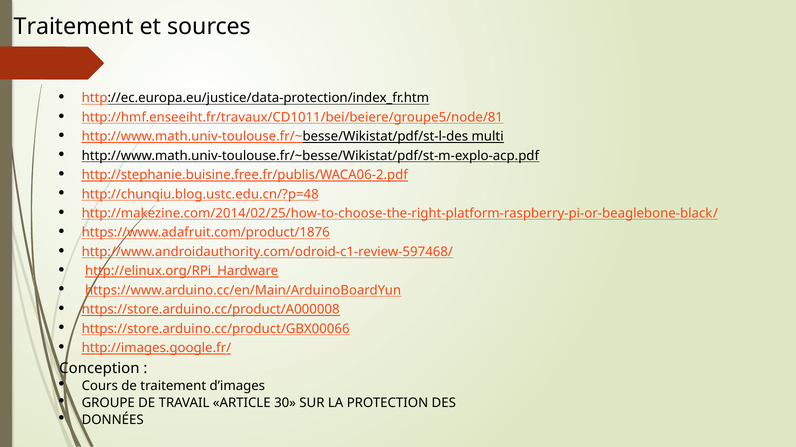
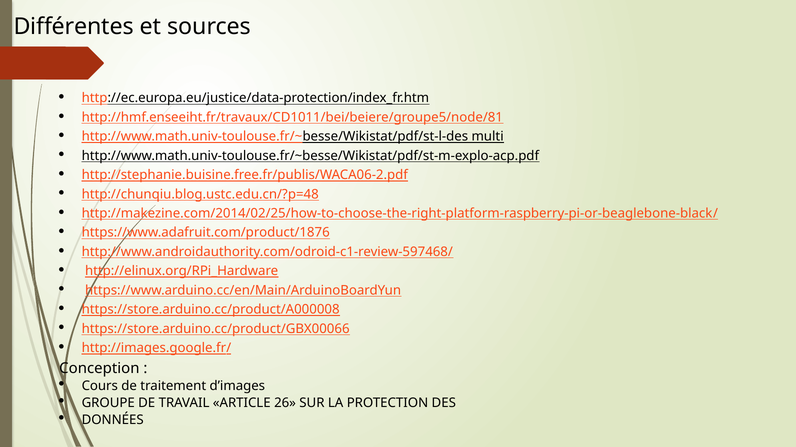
Traitement at (74, 27): Traitement -> Différentes
30: 30 -> 26
